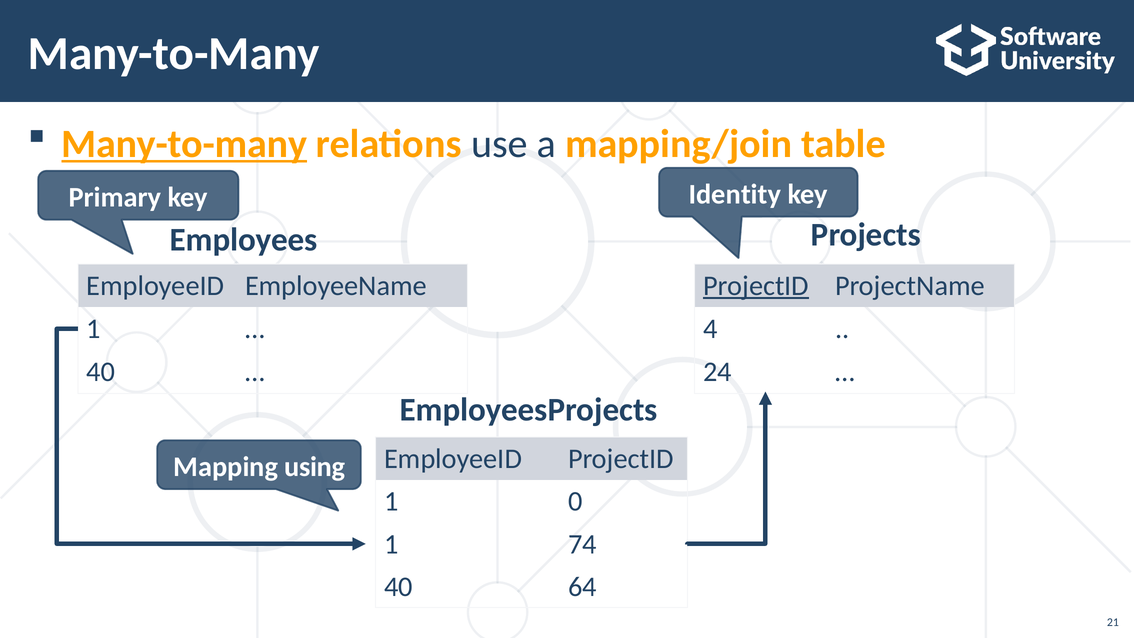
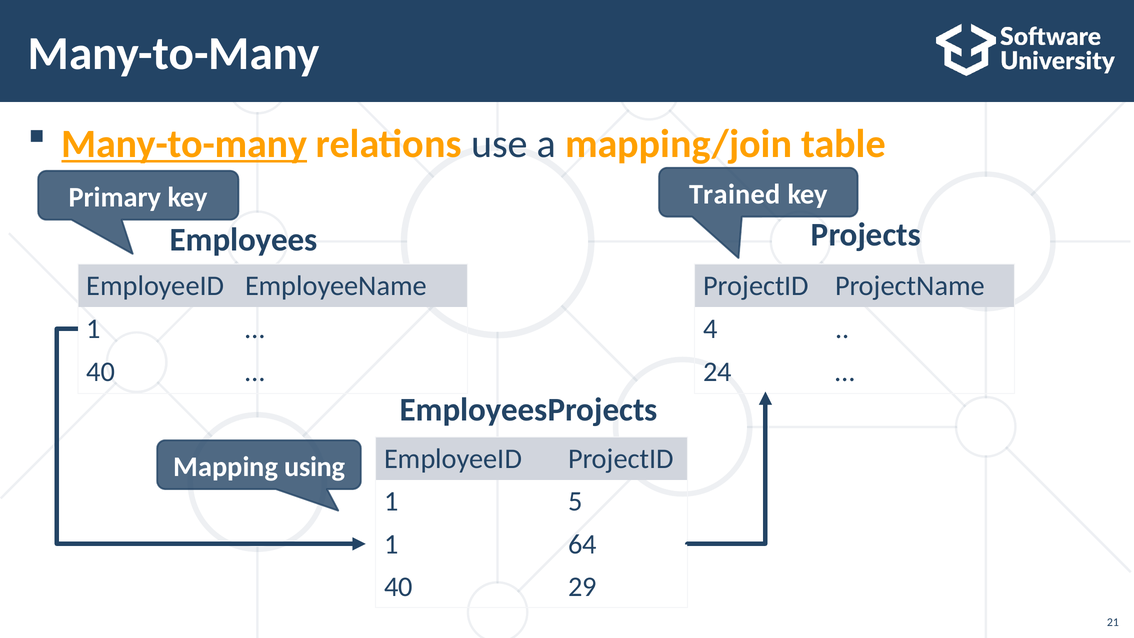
Identity: Identity -> Trained
ProjectID at (756, 286) underline: present -> none
0: 0 -> 5
74: 74 -> 64
64: 64 -> 29
